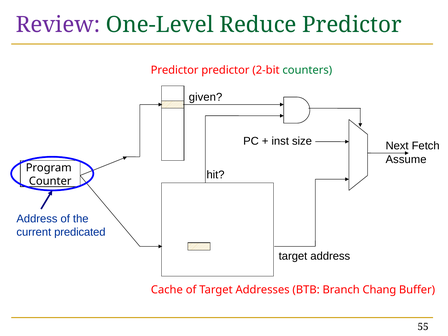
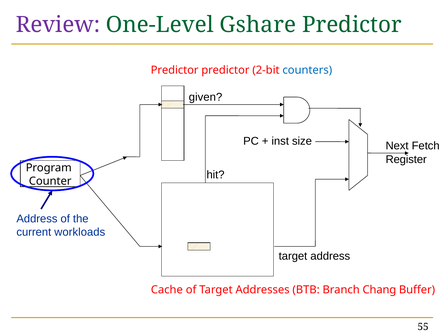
Reduce: Reduce -> Gshare
counters colour: green -> blue
Assume: Assume -> Register
predicated: predicated -> workloads
